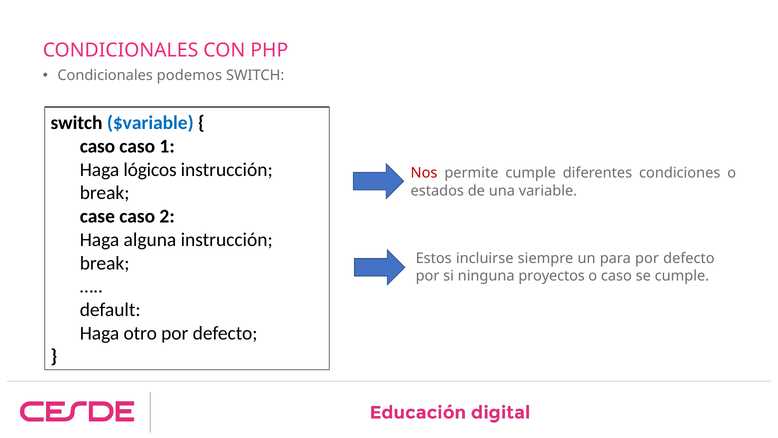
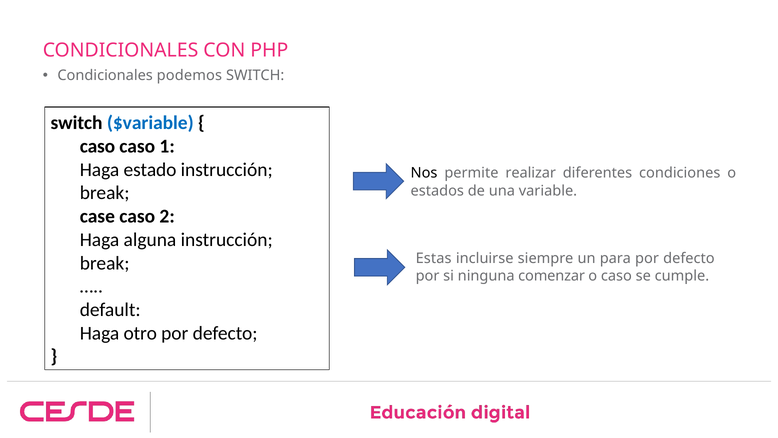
lógicos: lógicos -> estado
Nos colour: red -> black
permite cumple: cumple -> realizar
Estos: Estos -> Estas
proyectos: proyectos -> comenzar
